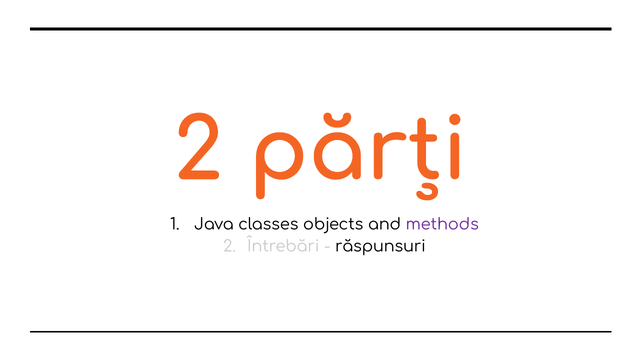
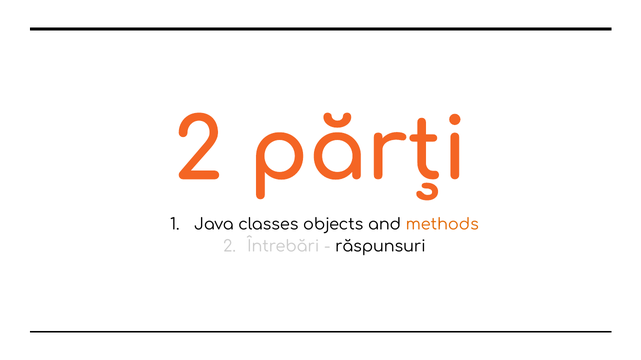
methods colour: purple -> orange
